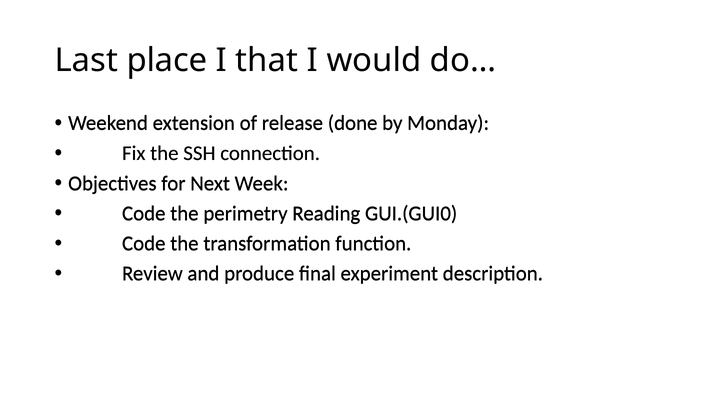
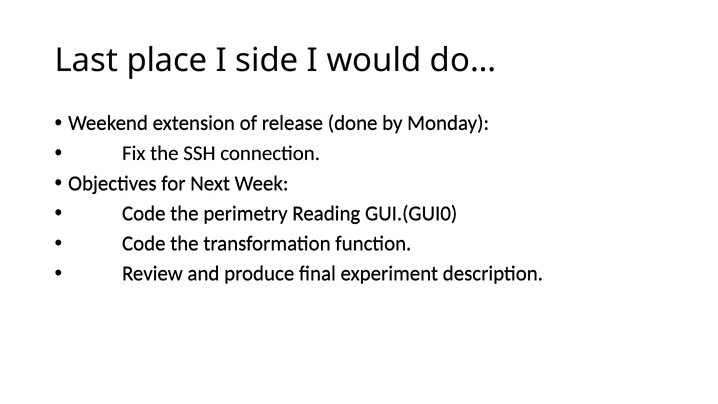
that: that -> side
